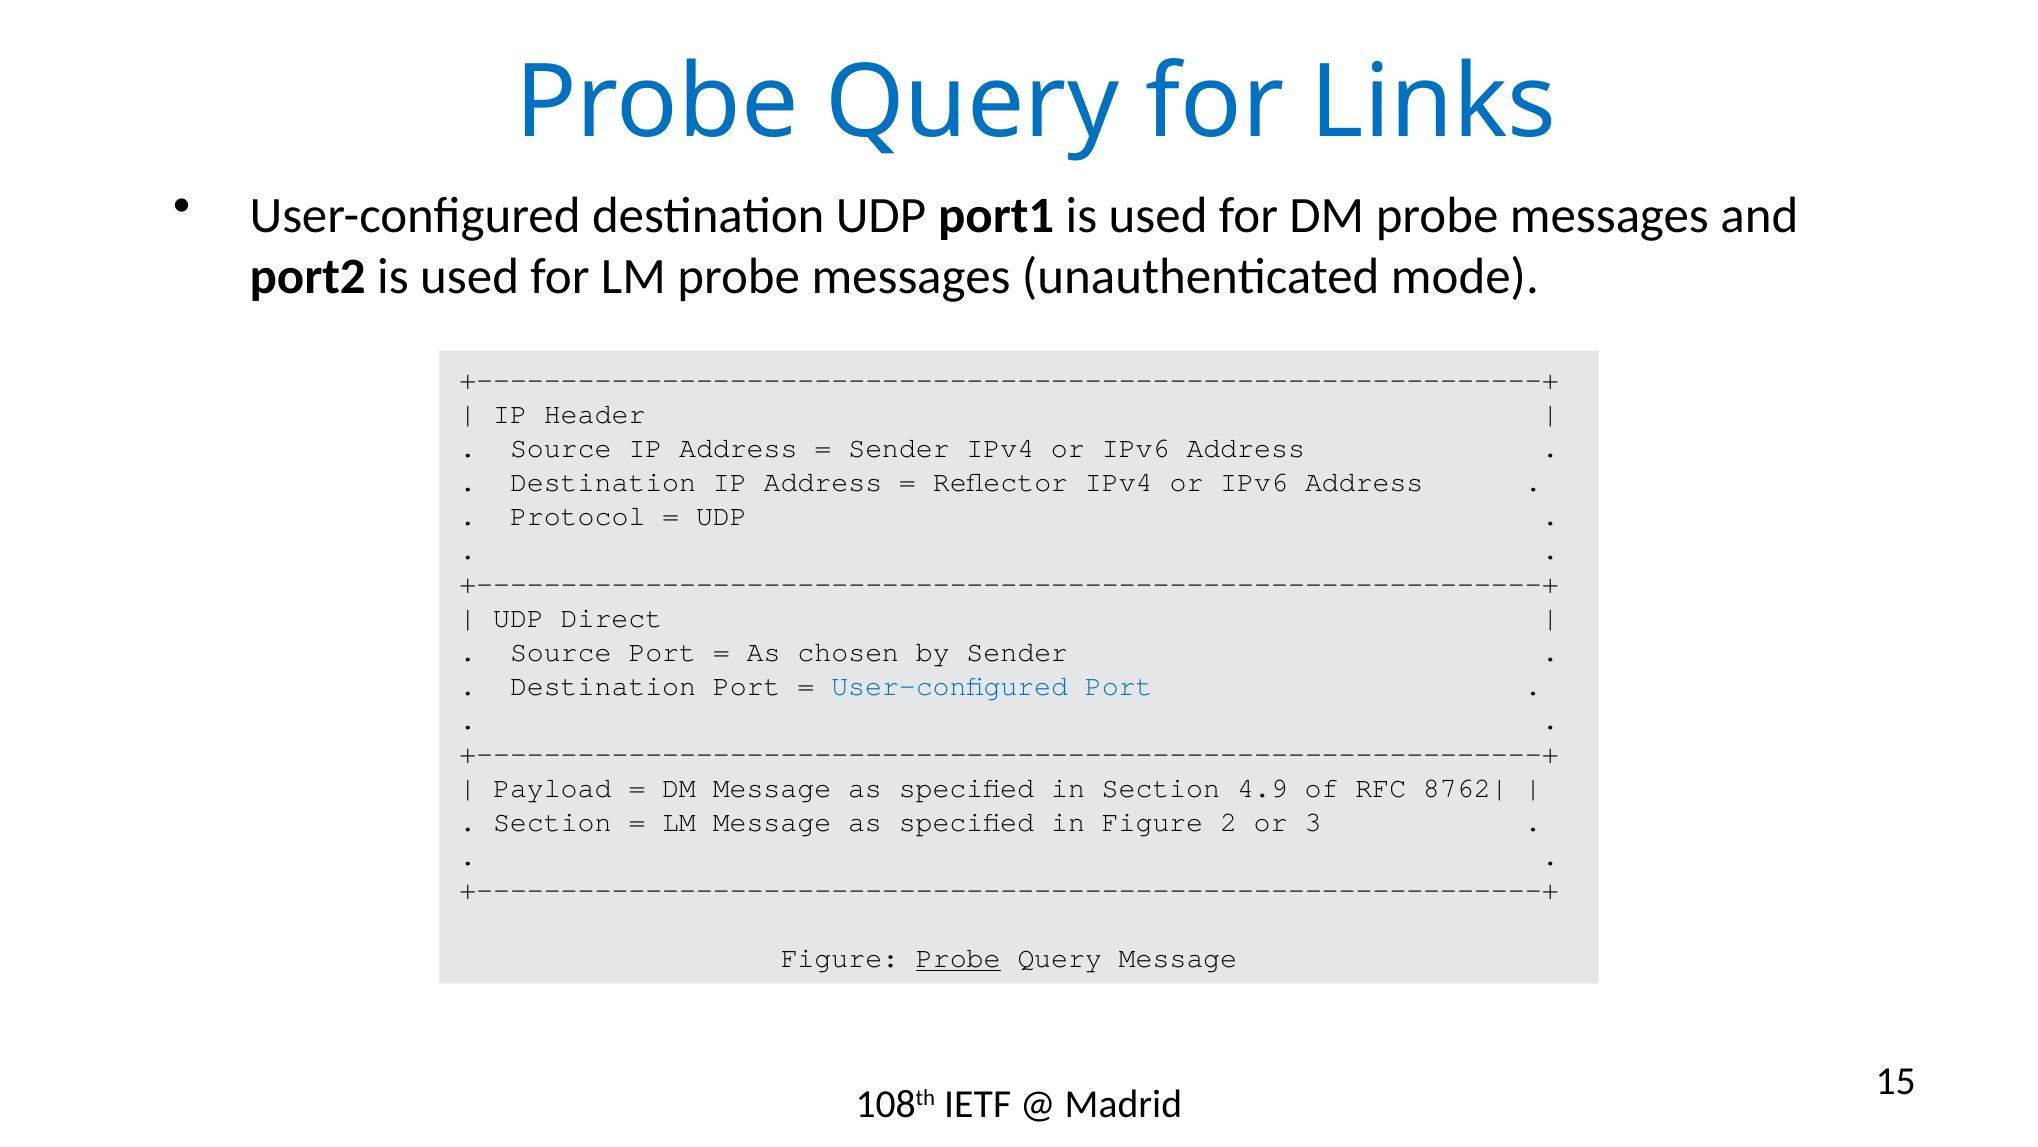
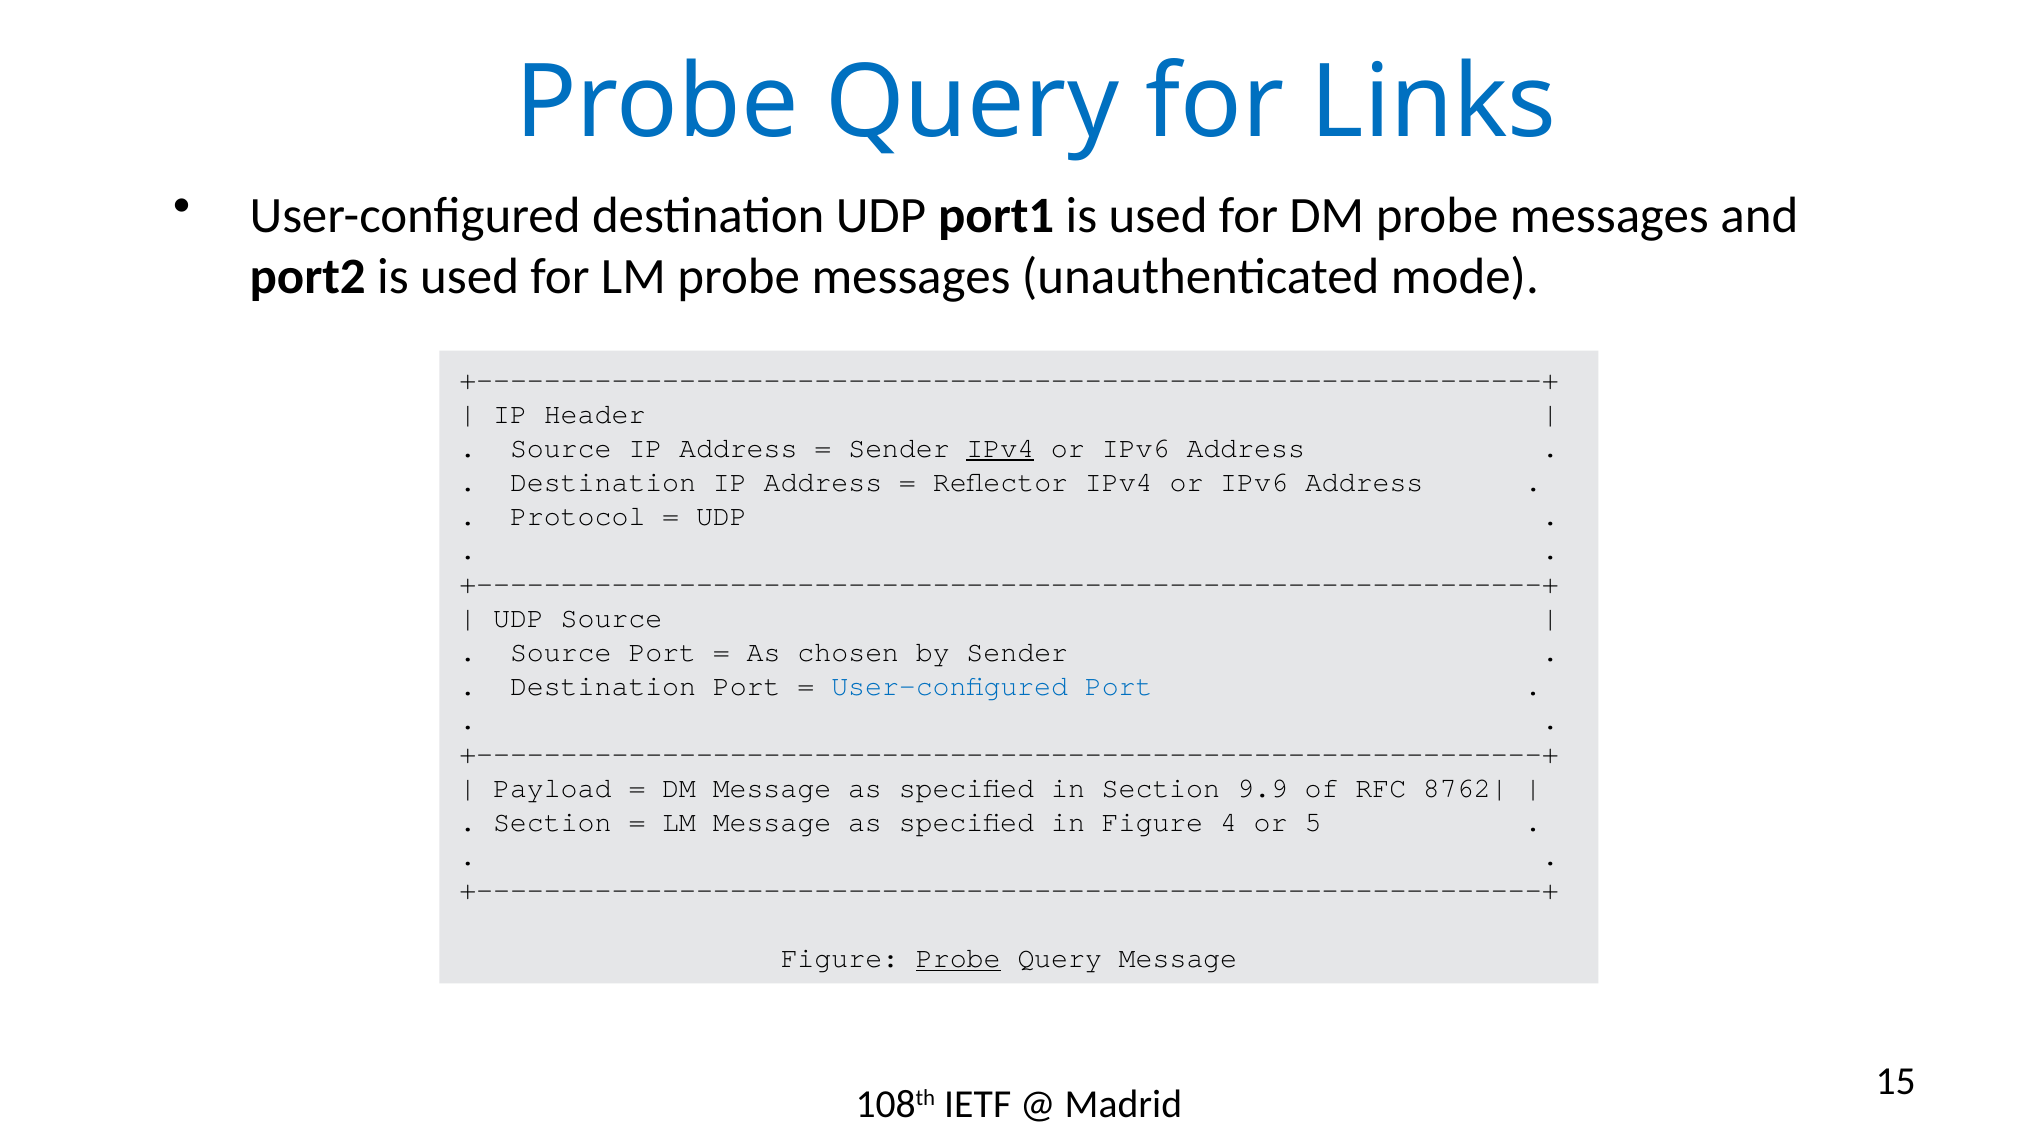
IPv4 at (1000, 448) underline: none -> present
UDP Direct: Direct -> Source
4.9: 4.9 -> 9.9
2: 2 -> 4
3: 3 -> 5
